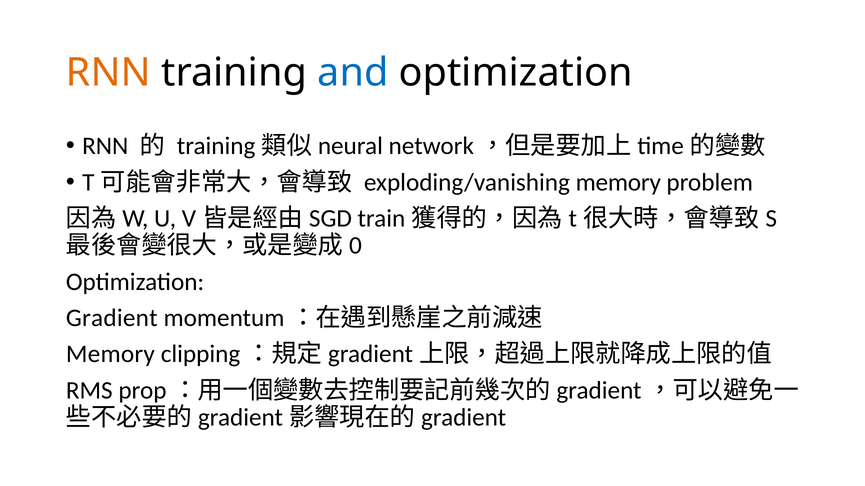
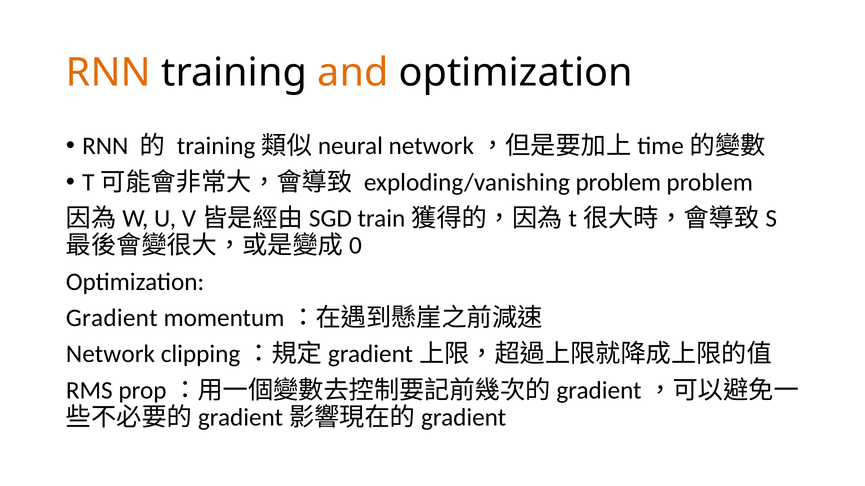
and colour: blue -> orange
exploding/vanishing memory: memory -> problem
Memory at (110, 354): Memory -> Network
